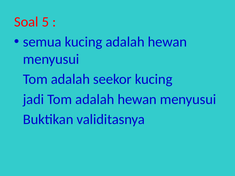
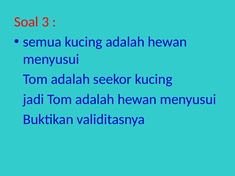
5: 5 -> 3
